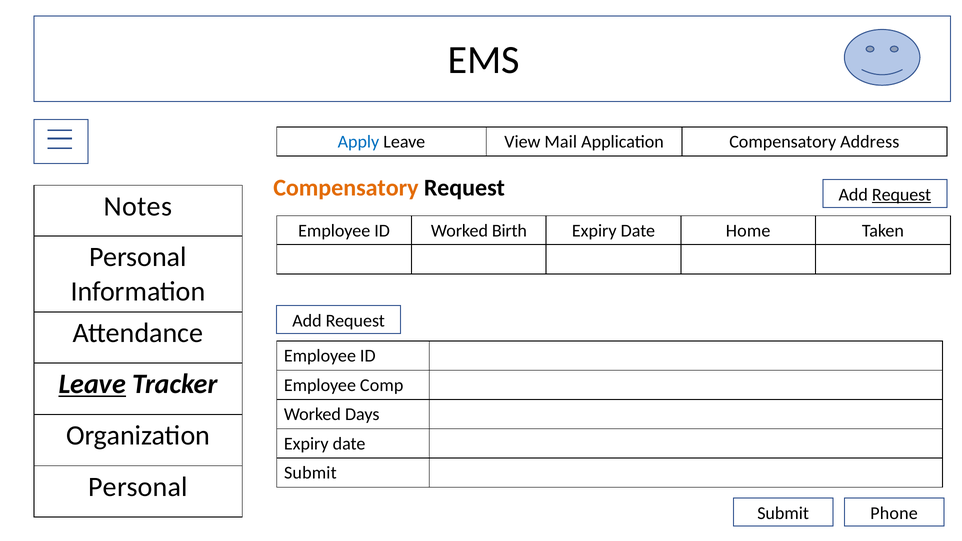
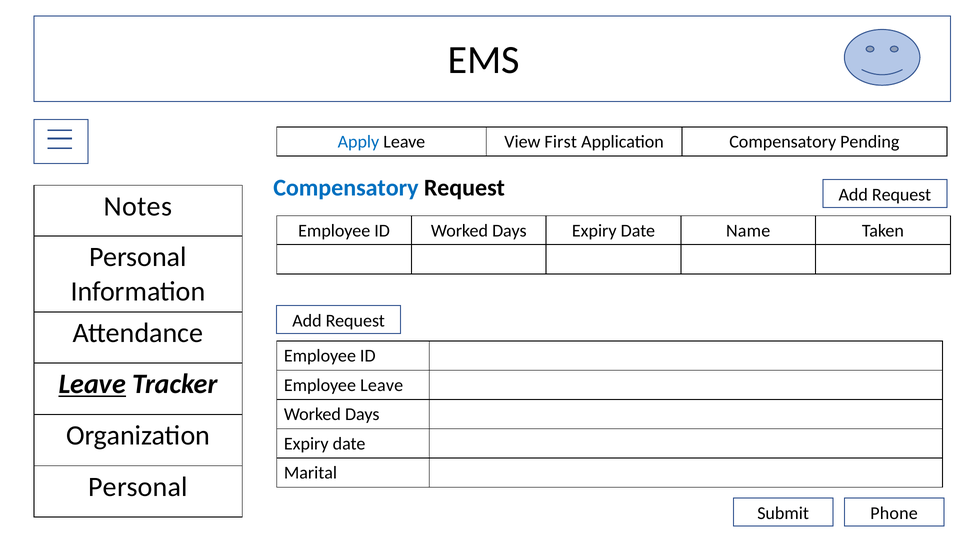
Mail: Mail -> First
Address: Address -> Pending
Compensatory at (346, 188) colour: orange -> blue
Request at (902, 195) underline: present -> none
ID Worked Birth: Birth -> Days
Home: Home -> Name
Employee Comp: Comp -> Leave
Submit at (310, 473): Submit -> Marital
